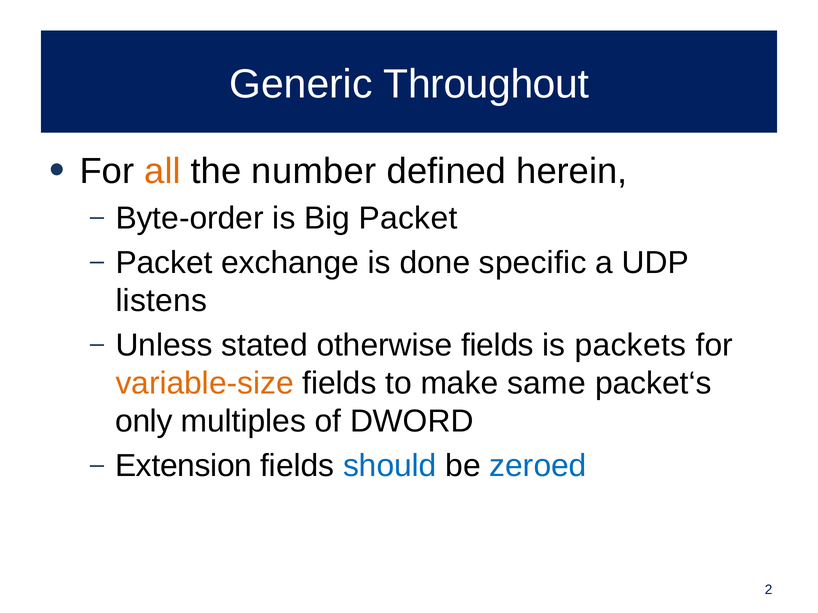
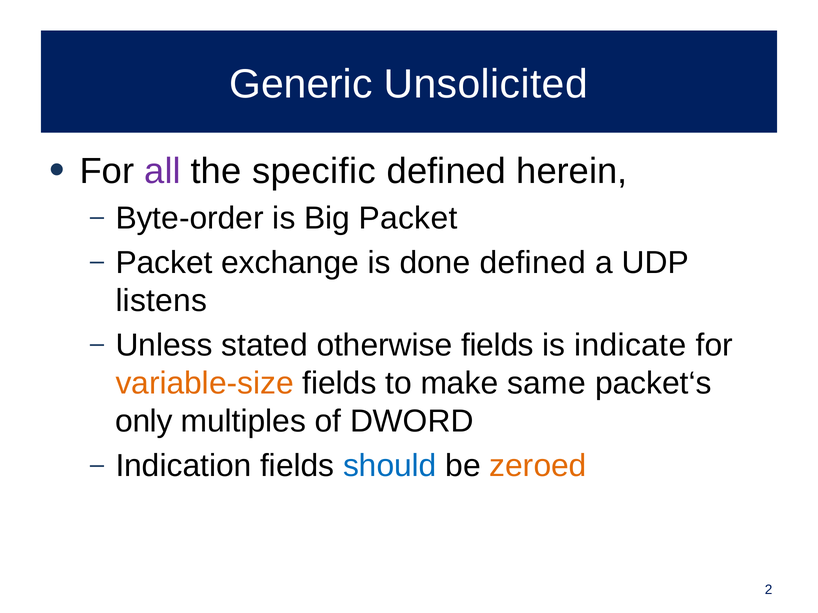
Throughout: Throughout -> Unsolicited
all colour: orange -> purple
number: number -> specific
done specific: specific -> defined
packets: packets -> indicate
Extension: Extension -> Indication
zeroed colour: blue -> orange
